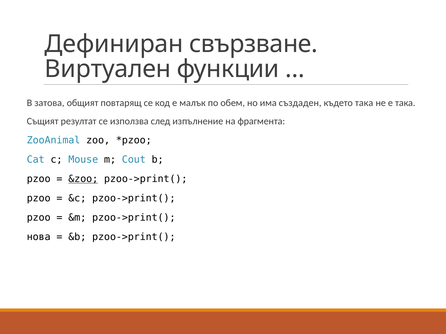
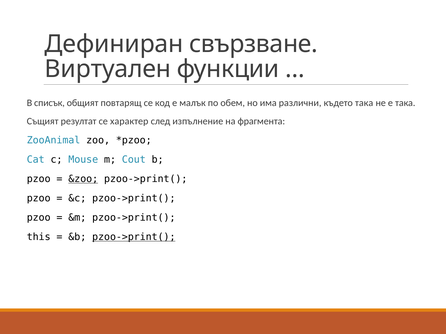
затова: затова -> списък
създаден: създаден -> различни
използва: използва -> характер
нова: нова -> this
pzoo->print( at (134, 237) underline: none -> present
